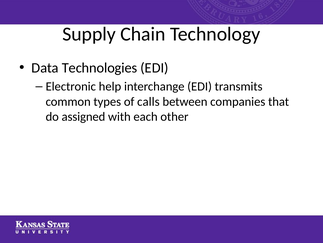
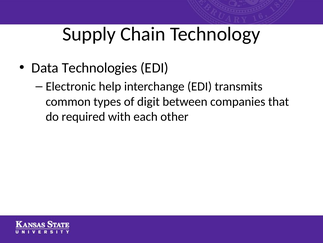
calls: calls -> digit
assigned: assigned -> required
